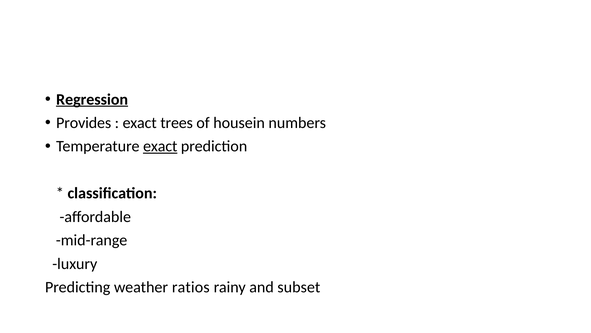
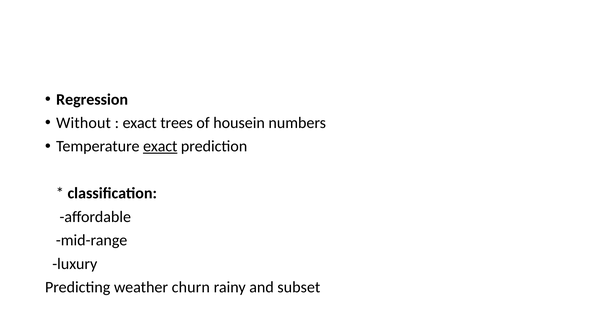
Regression underline: present -> none
Provides: Provides -> Without
ratios: ratios -> churn
